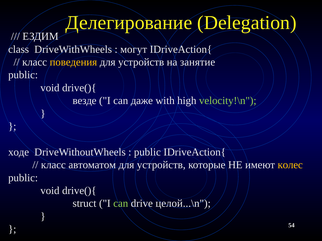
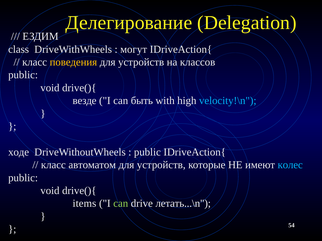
занятие: занятие -> классов
даже: даже -> быть
velocity!\n colour: light green -> light blue
колес colour: yellow -> light blue
struct: struct -> items
целой...\n: целой...\n -> летать...\n
